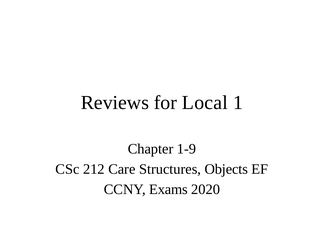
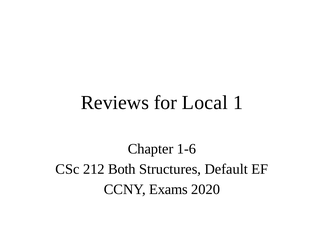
1-9: 1-9 -> 1-6
Care: Care -> Both
Objects: Objects -> Default
